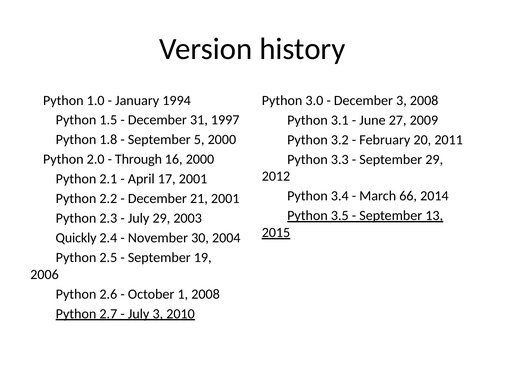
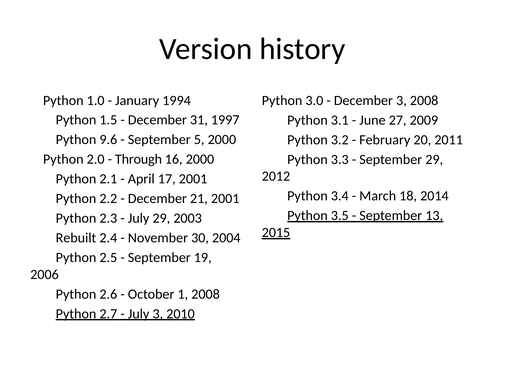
1.8: 1.8 -> 9.6
66: 66 -> 18
Quickly: Quickly -> Rebuilt
